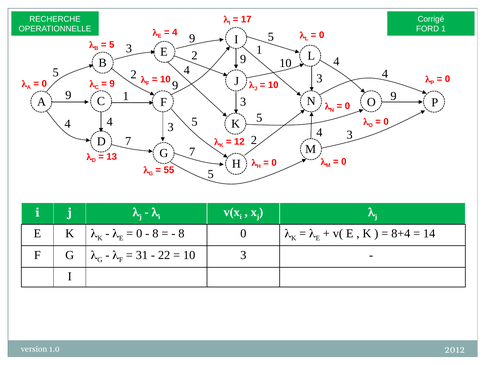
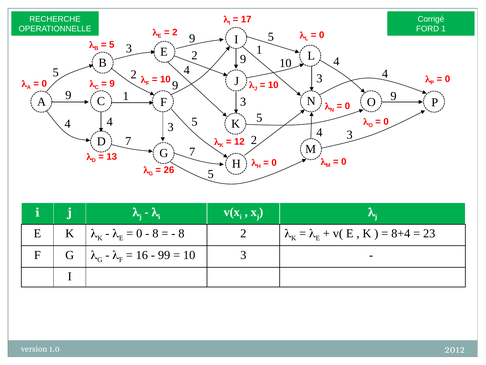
4 at (175, 32): 4 -> 2
55: 55 -> 26
8 0: 0 -> 2
14: 14 -> 23
31: 31 -> 16
22: 22 -> 99
